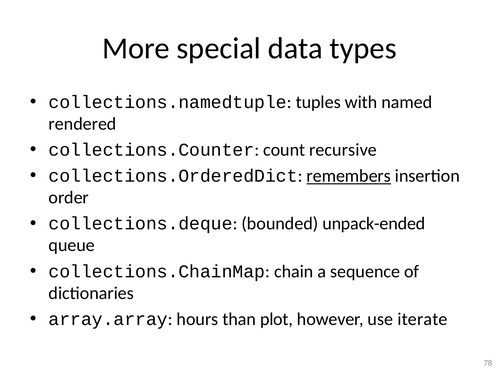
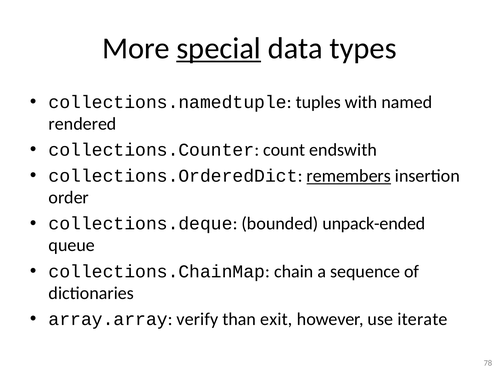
special underline: none -> present
recursive: recursive -> endswith
hours: hours -> verify
plot: plot -> exit
